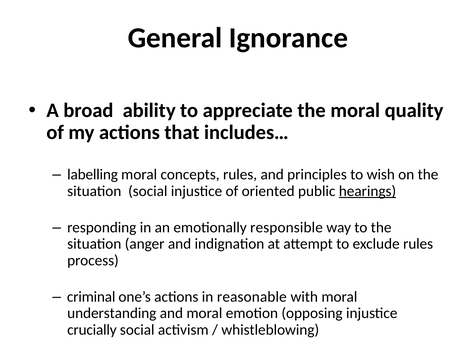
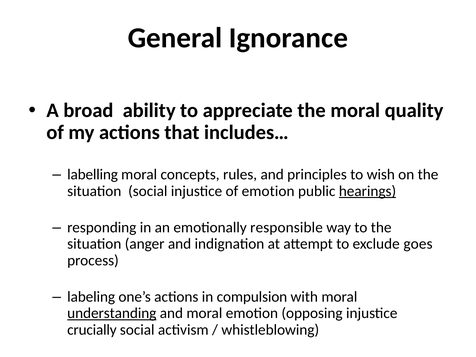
of oriented: oriented -> emotion
exclude rules: rules -> goes
criminal: criminal -> labeling
reasonable: reasonable -> compulsion
understanding underline: none -> present
